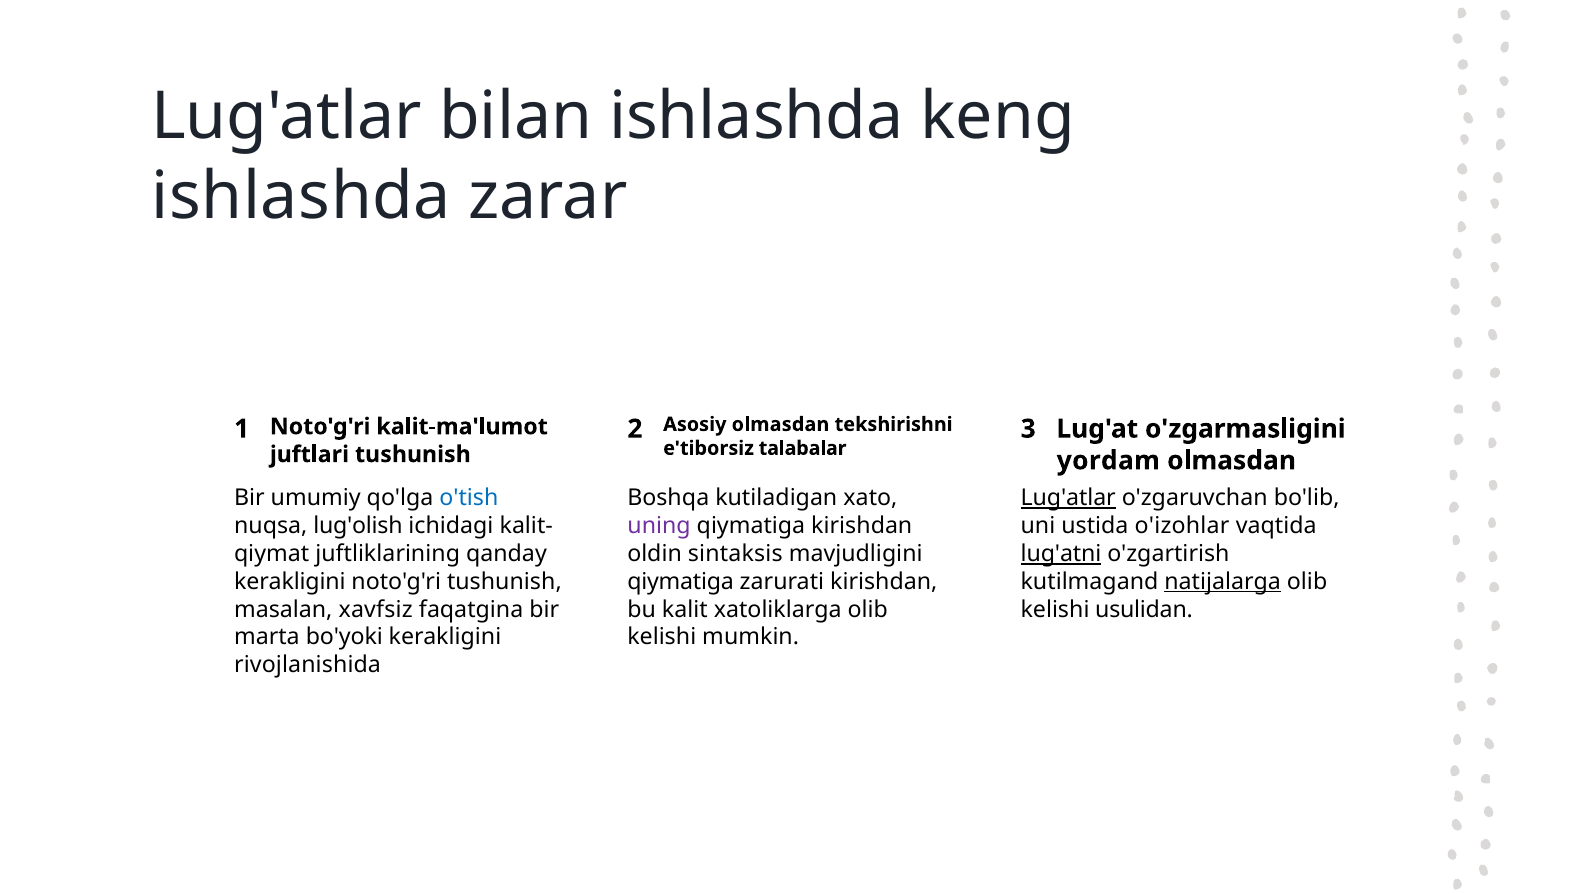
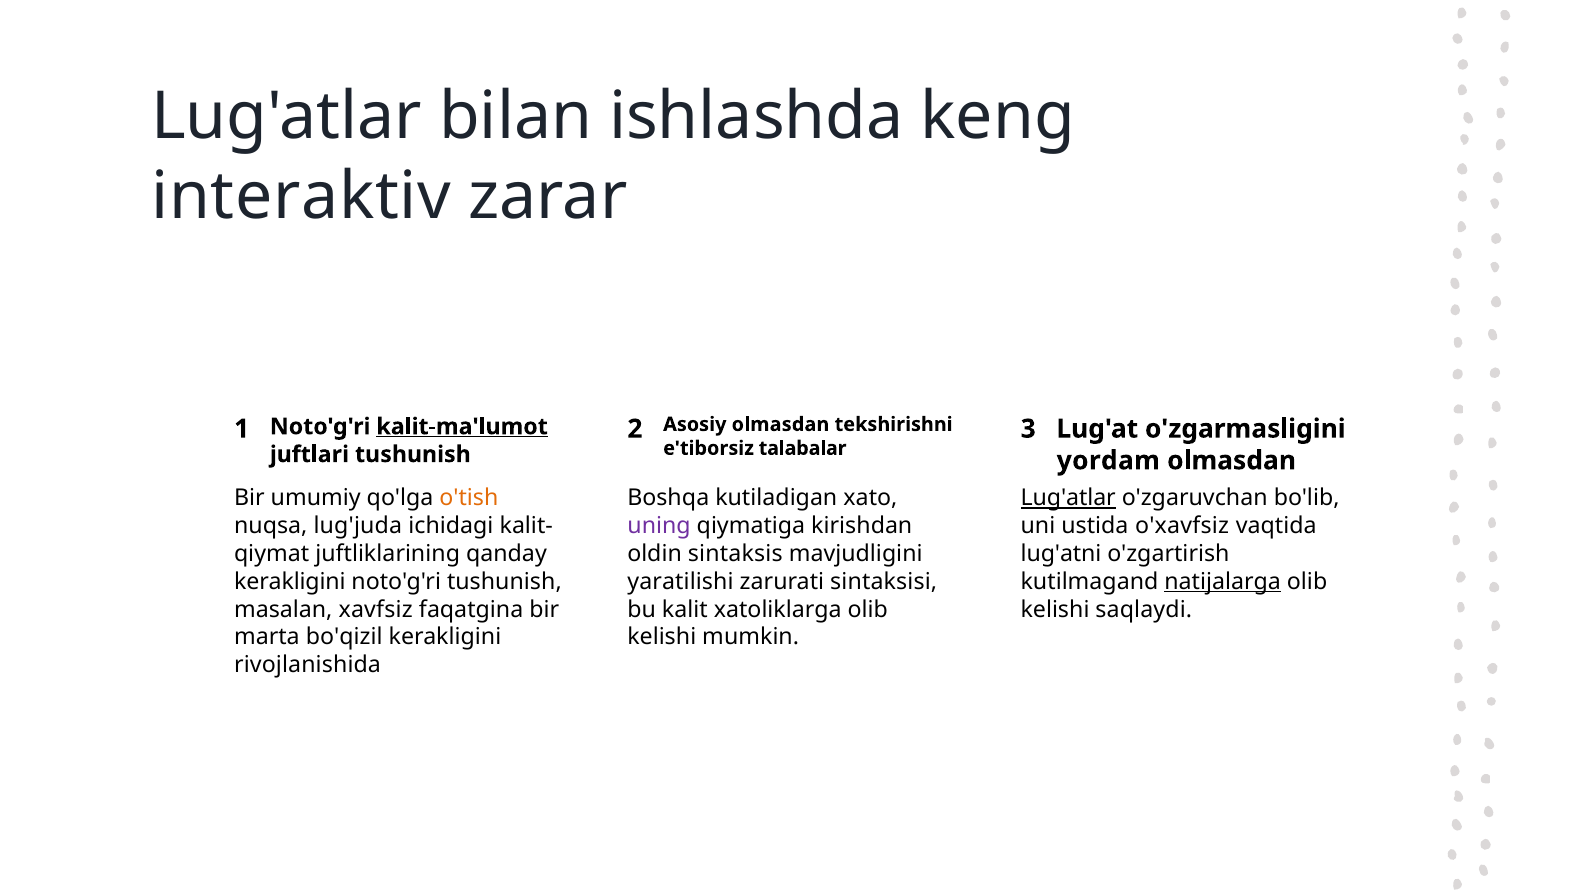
ishlashda at (301, 196): ishlashda -> interaktiv
kalit-ma'lumot underline: none -> present
o'tish colour: blue -> orange
lug'olish: lug'olish -> lug'juda
o'izohlar: o'izohlar -> o'xavfsiz
lug'atni underline: present -> none
qiymatiga at (681, 582): qiymatiga -> yaratilishi
zarurati kirishdan: kirishdan -> sintaksisi
usulidan: usulidan -> saqlaydi
bo'yoki: bo'yoki -> bo'qizil
